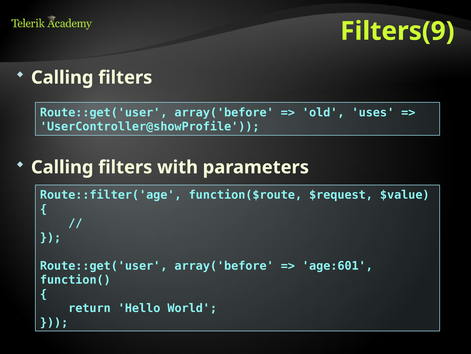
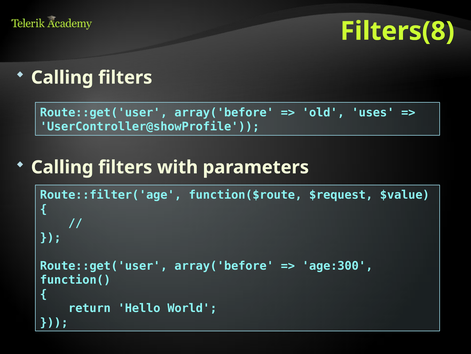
Filters(9: Filters(9 -> Filters(8
age:601: age:601 -> age:300
